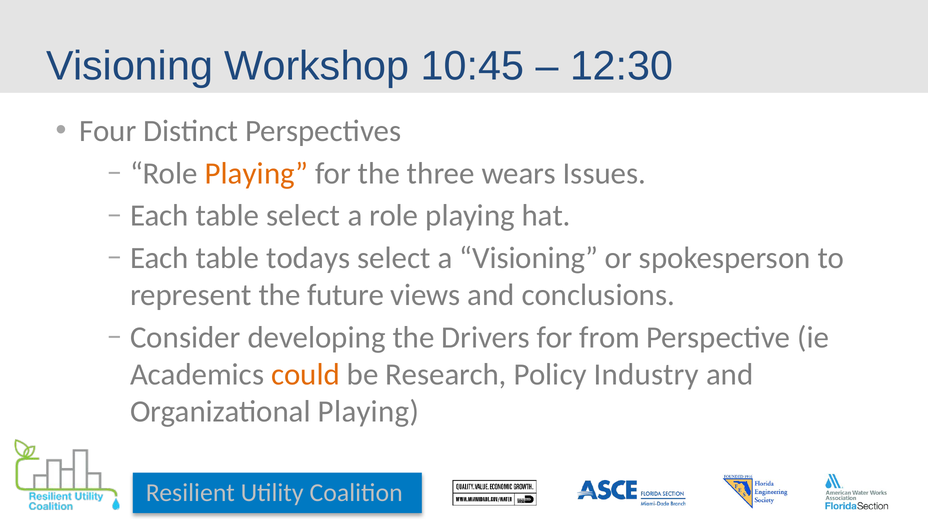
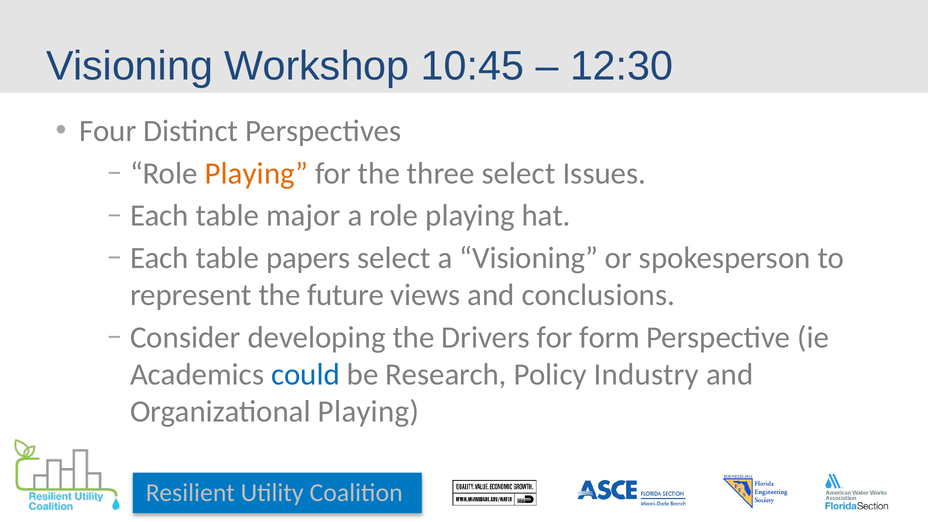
three wears: wears -> select
table select: select -> major
todays: todays -> papers
from: from -> form
could colour: orange -> blue
